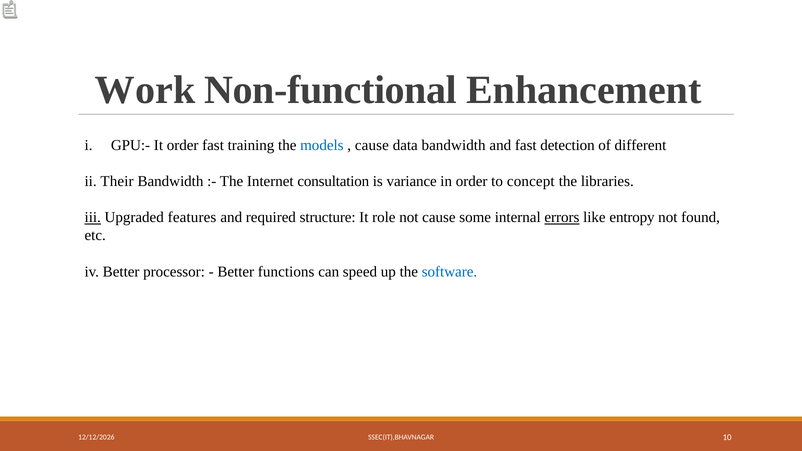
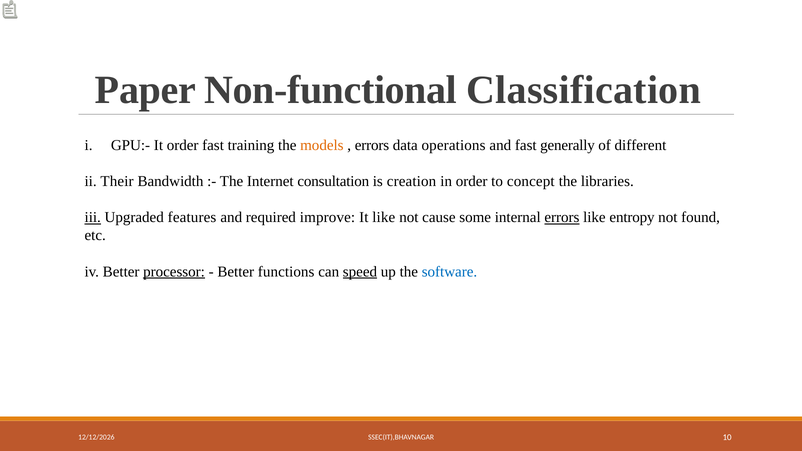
Work: Work -> Paper
Enhancement: Enhancement -> Classification
models colour: blue -> orange
cause at (372, 145): cause -> errors
data bandwidth: bandwidth -> operations
detection: detection -> generally
variance: variance -> creation
structure: structure -> improve
It role: role -> like
processor underline: none -> present
speed underline: none -> present
